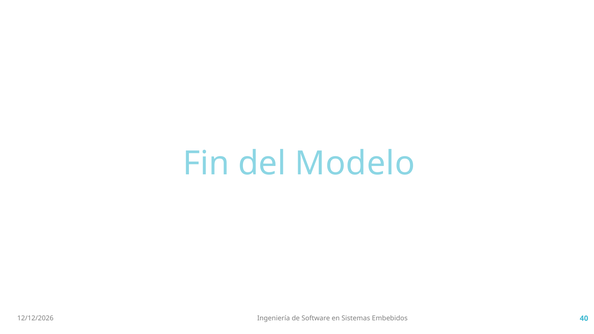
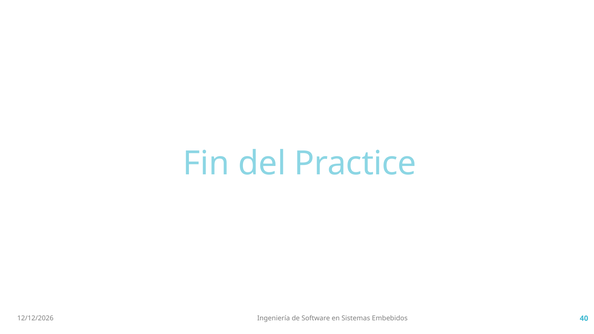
Modelo: Modelo -> Practice
